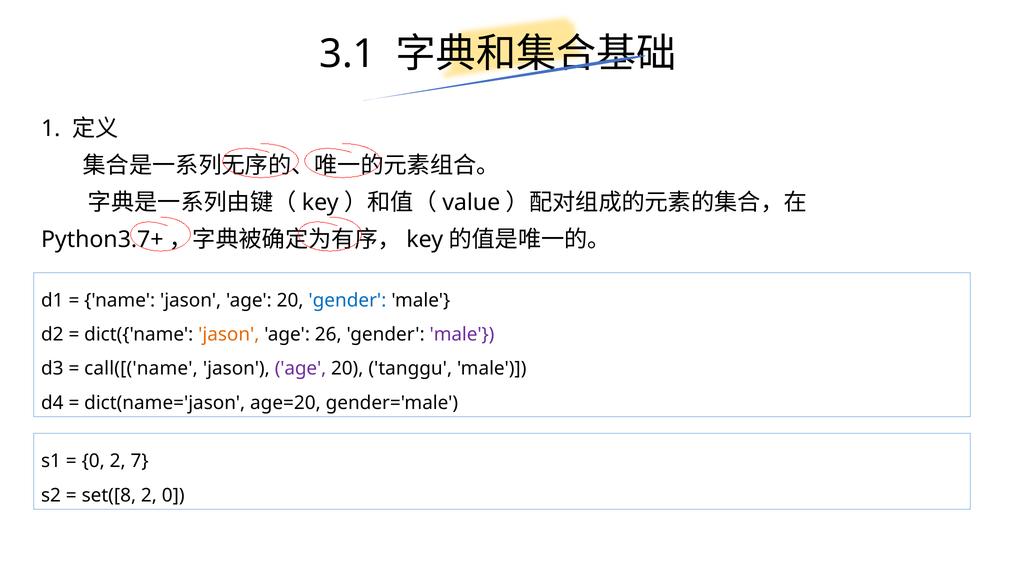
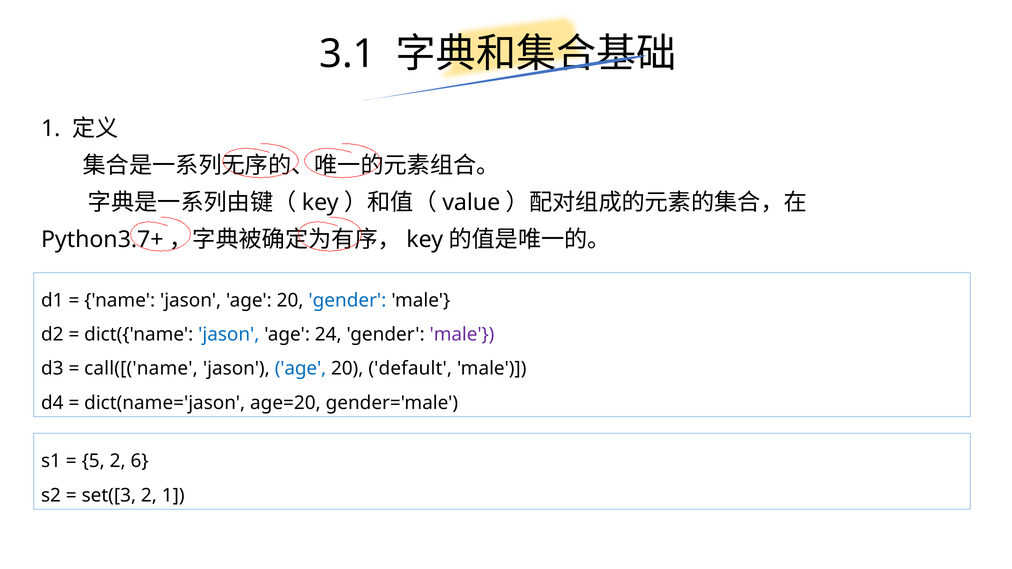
jason at (229, 335) colour: orange -> blue
26: 26 -> 24
age at (301, 369) colour: purple -> blue
tanggu: tanggu -> default
0 at (93, 461): 0 -> 5
7: 7 -> 6
set([8: set([8 -> set([3
2 0: 0 -> 1
